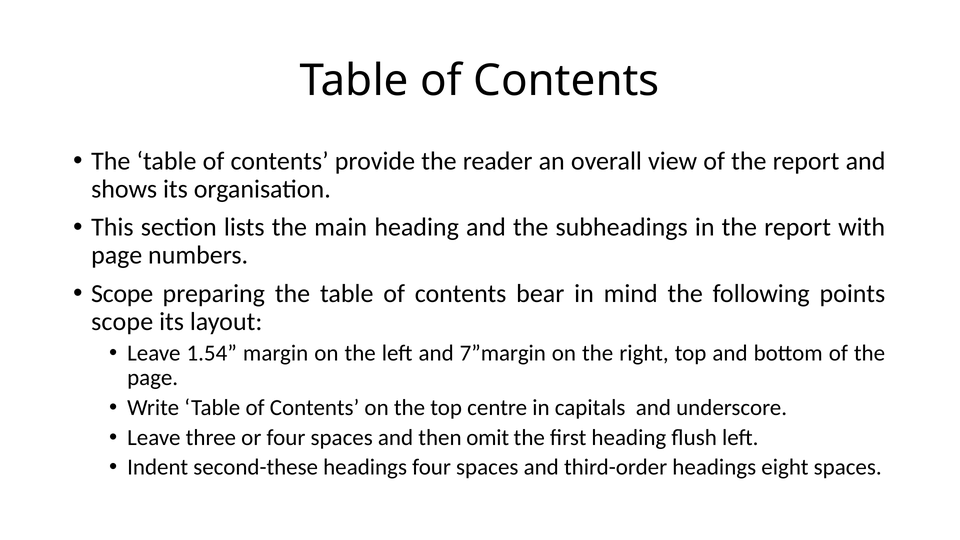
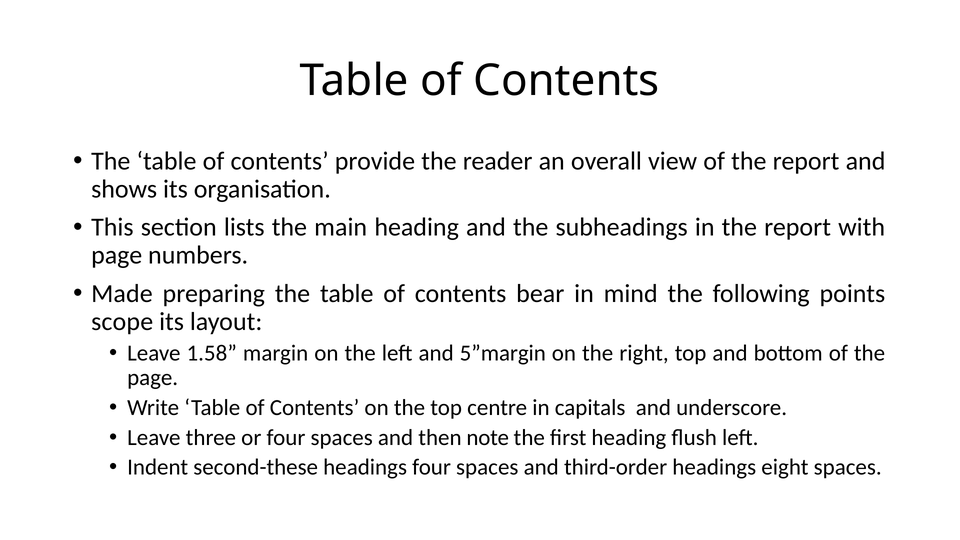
Scope at (122, 293): Scope -> Made
1.54: 1.54 -> 1.58
7”margin: 7”margin -> 5”margin
omit: omit -> note
